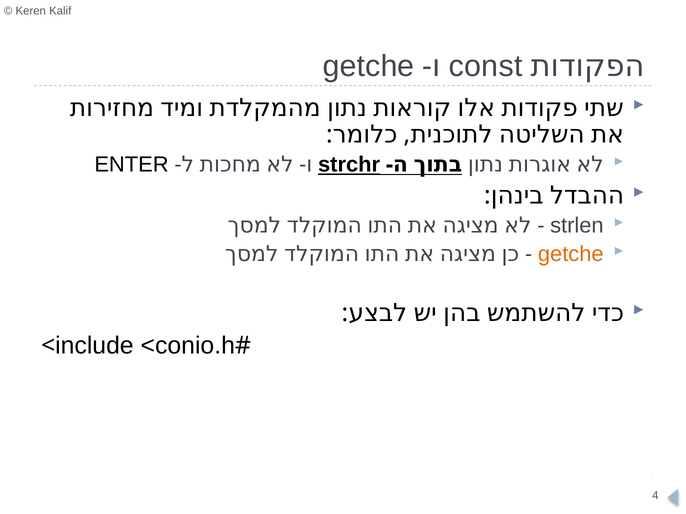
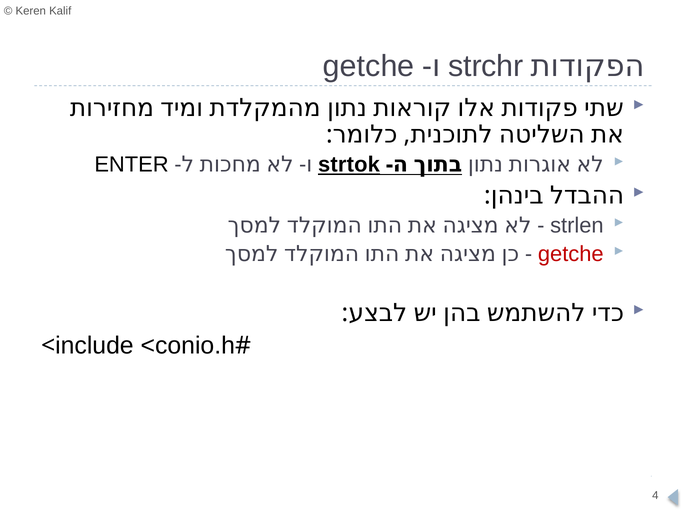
const: const -> strchr
strchr: strchr -> strtok
getche at (571, 254) colour: orange -> red
